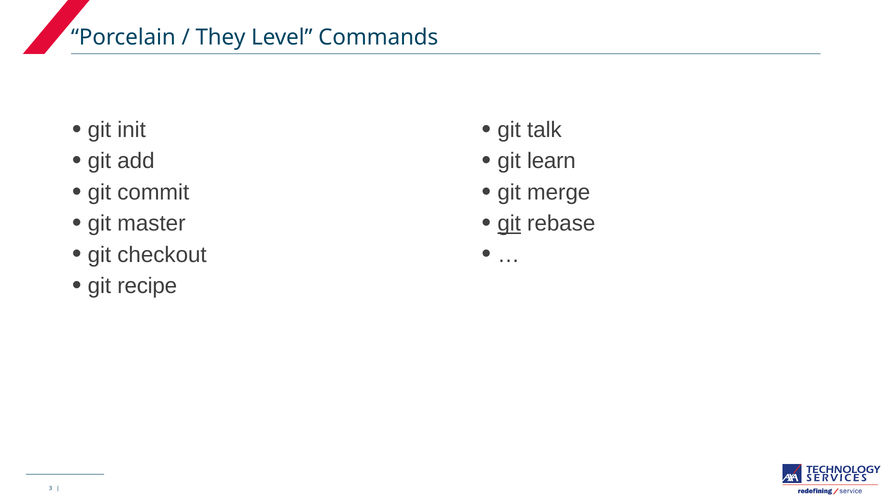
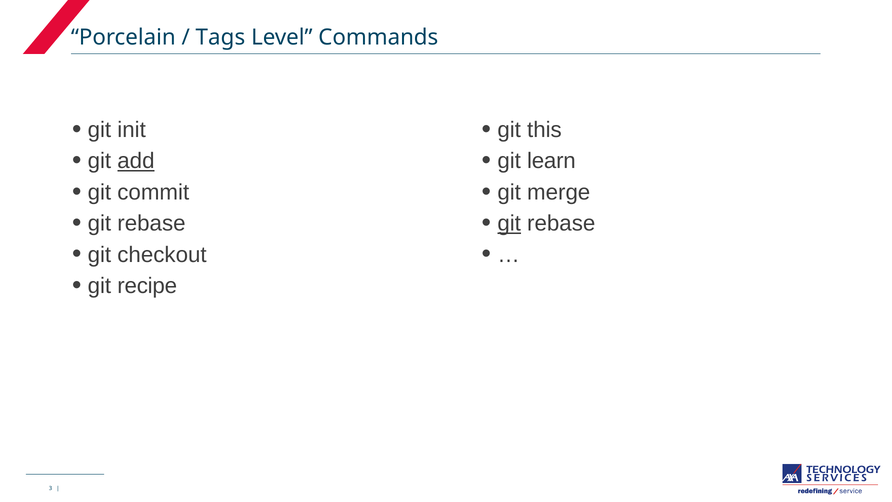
They: They -> Tags
talk: talk -> this
add underline: none -> present
master at (151, 223): master -> rebase
